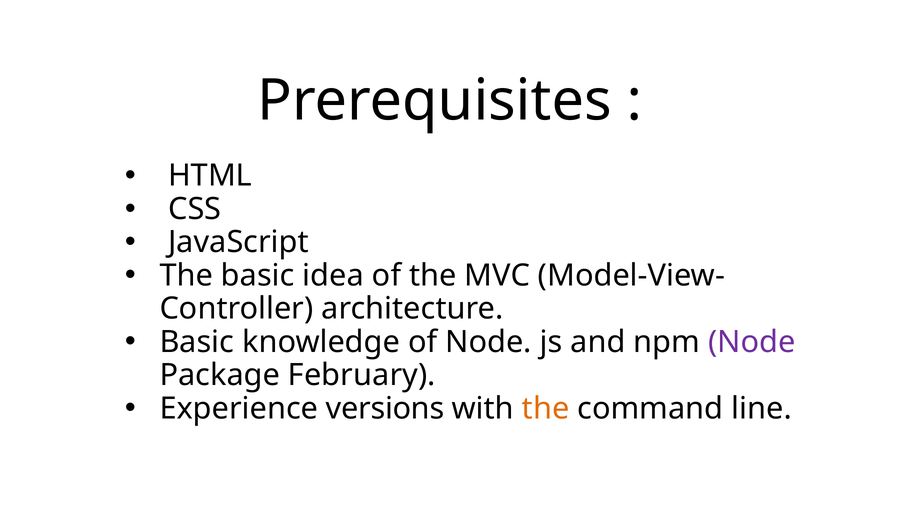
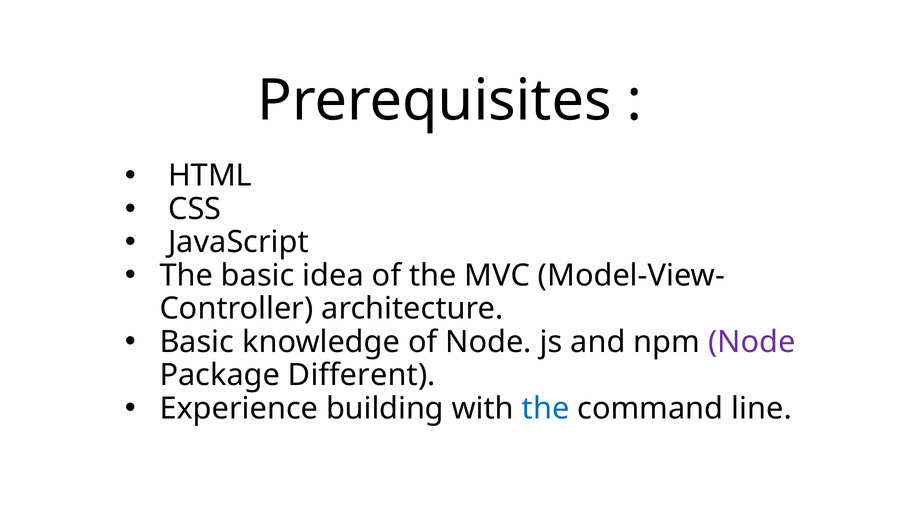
February: February -> Different
versions: versions -> building
the at (546, 408) colour: orange -> blue
